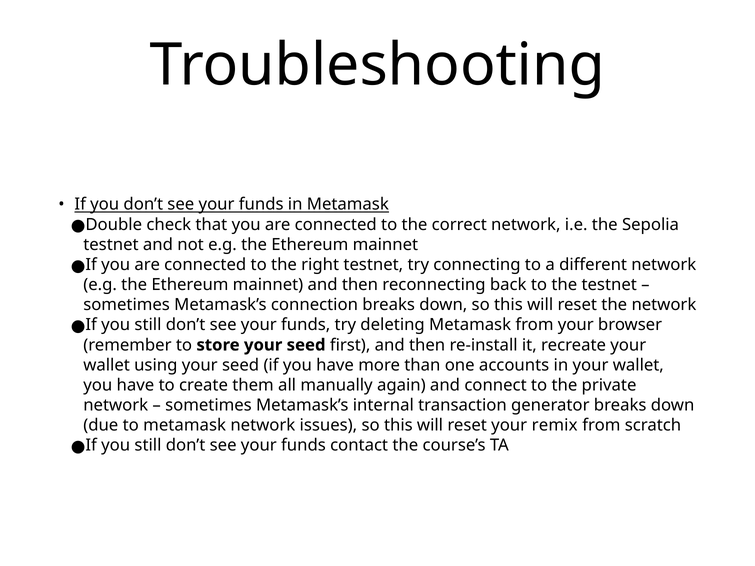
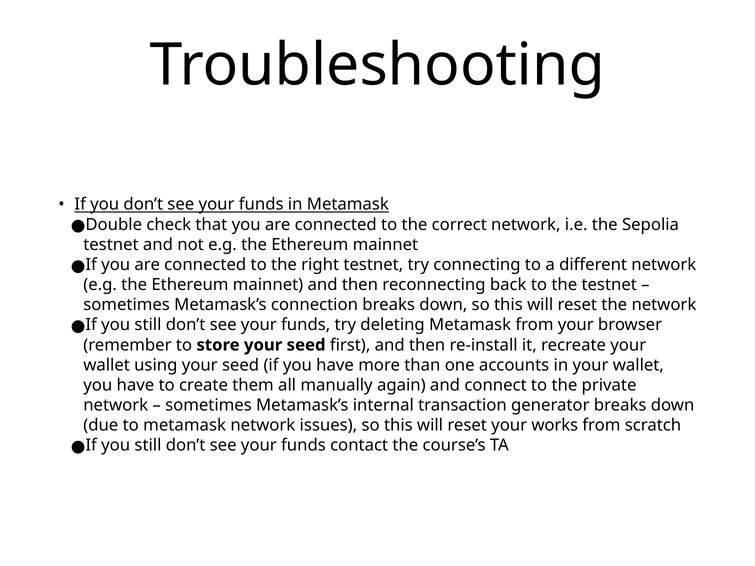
remix: remix -> works
